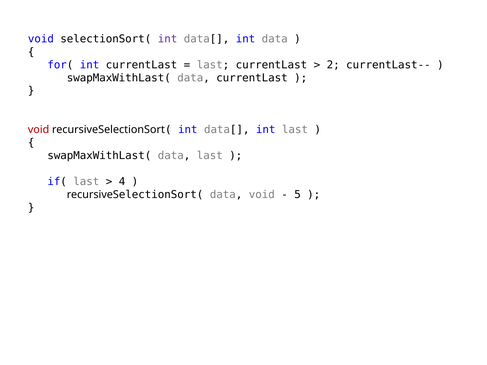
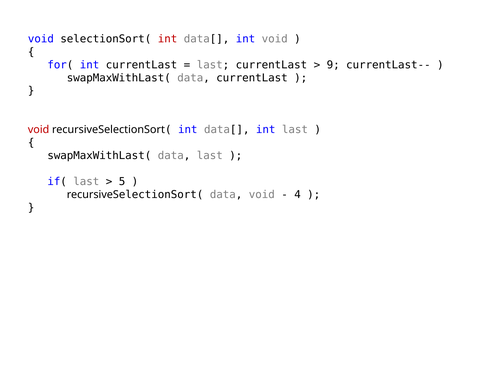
int at (168, 39) colour: purple -> red
int data: data -> void
2: 2 -> 9
4: 4 -> 5
5: 5 -> 4
